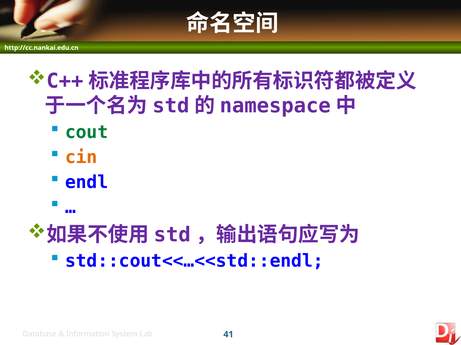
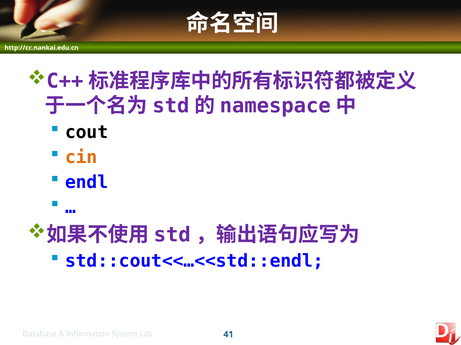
cout colour: green -> black
